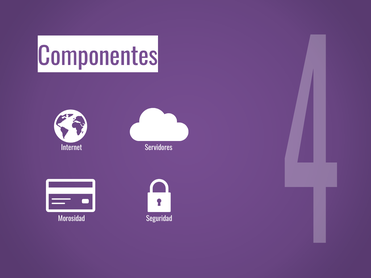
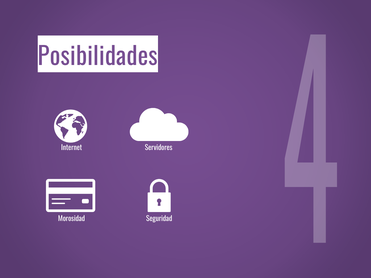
Componentes: Componentes -> Posibilidades
